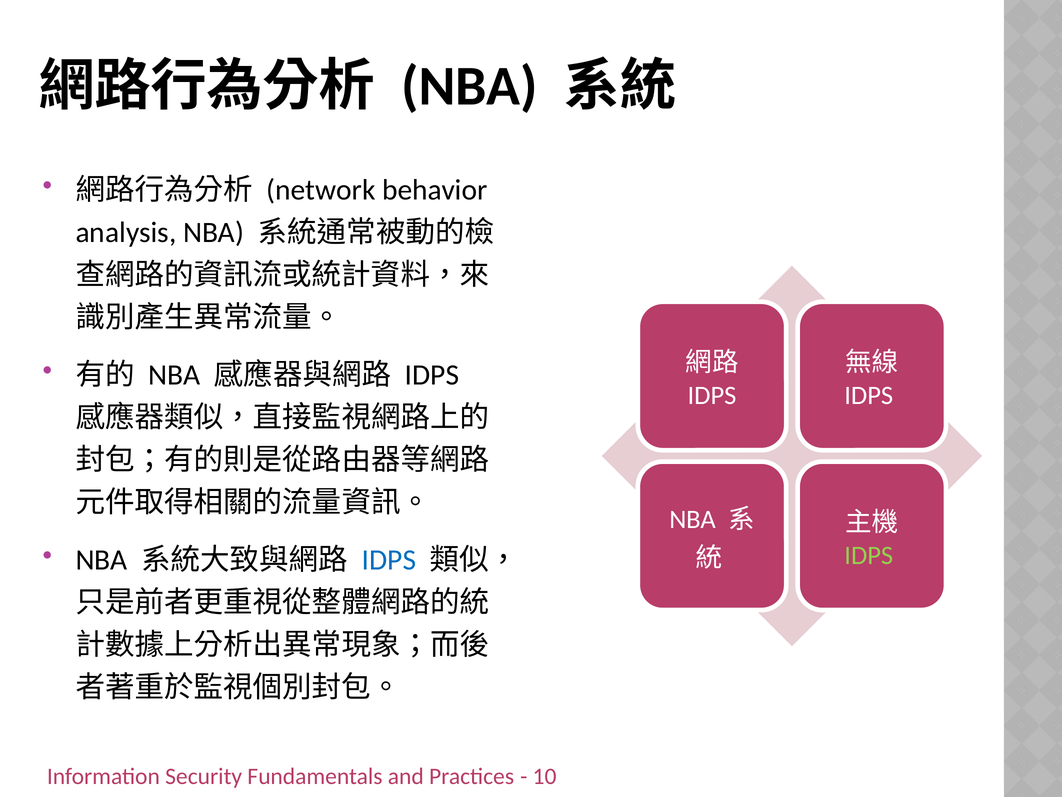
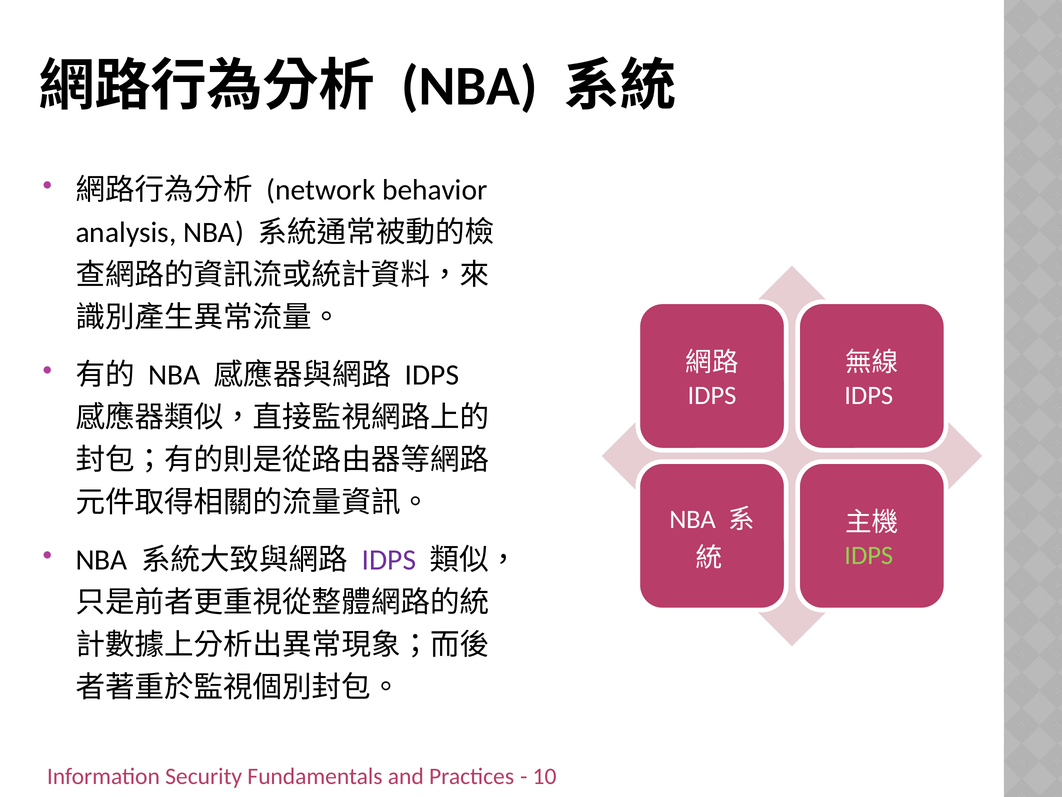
IDPS at (389, 559) colour: blue -> purple
